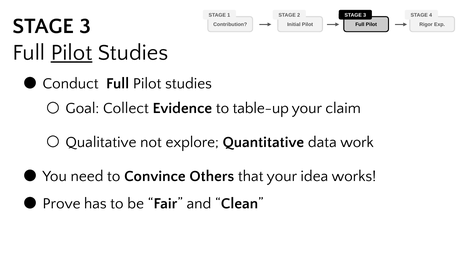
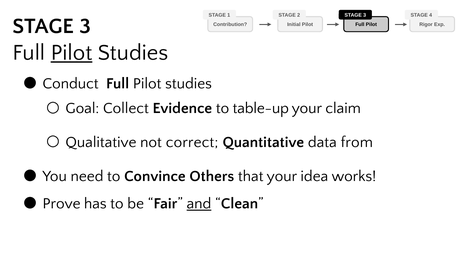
explore: explore -> correct
work: work -> from
and underline: none -> present
